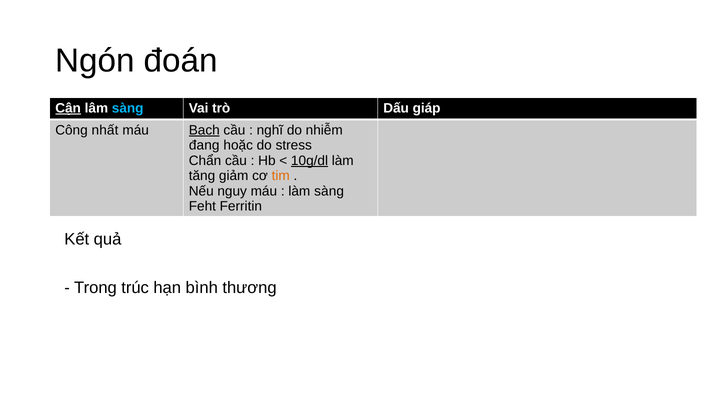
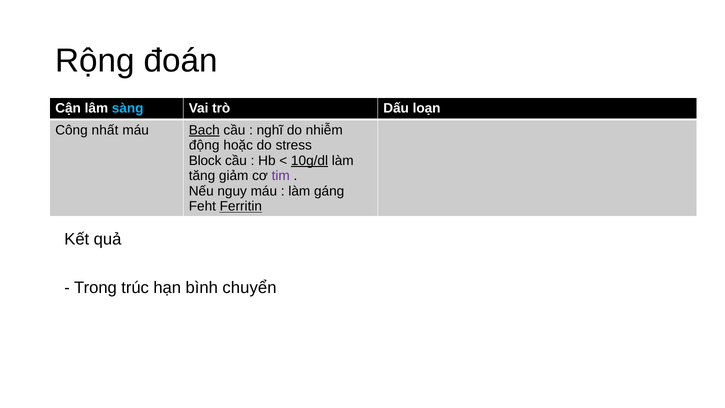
Ngón: Ngón -> Rộng
Cận underline: present -> none
giáp: giáp -> loạn
đang: đang -> động
Chẩn: Chẩn -> Block
tim colour: orange -> purple
làm sàng: sàng -> gáng
Ferritin underline: none -> present
thương: thương -> chuyển
